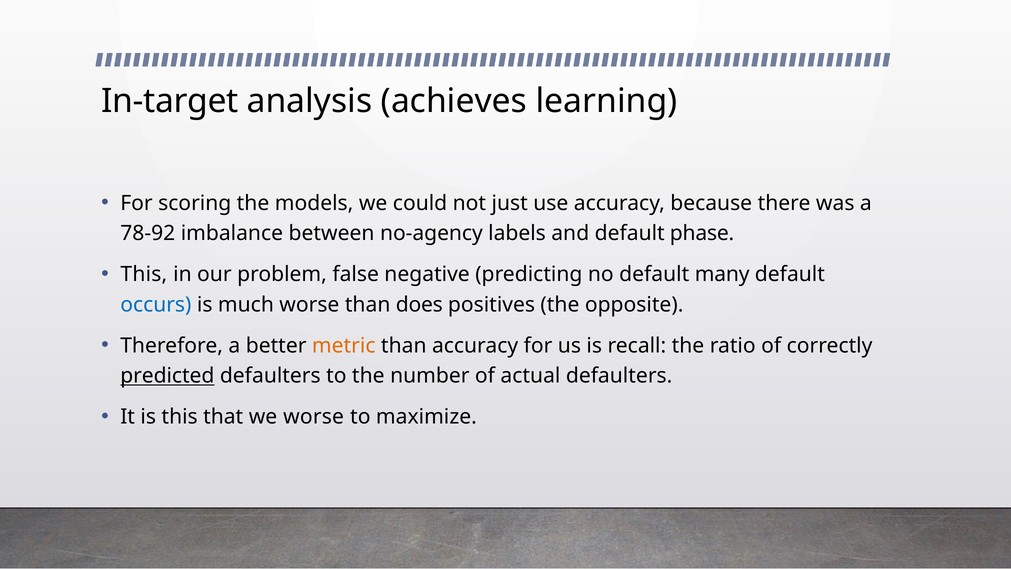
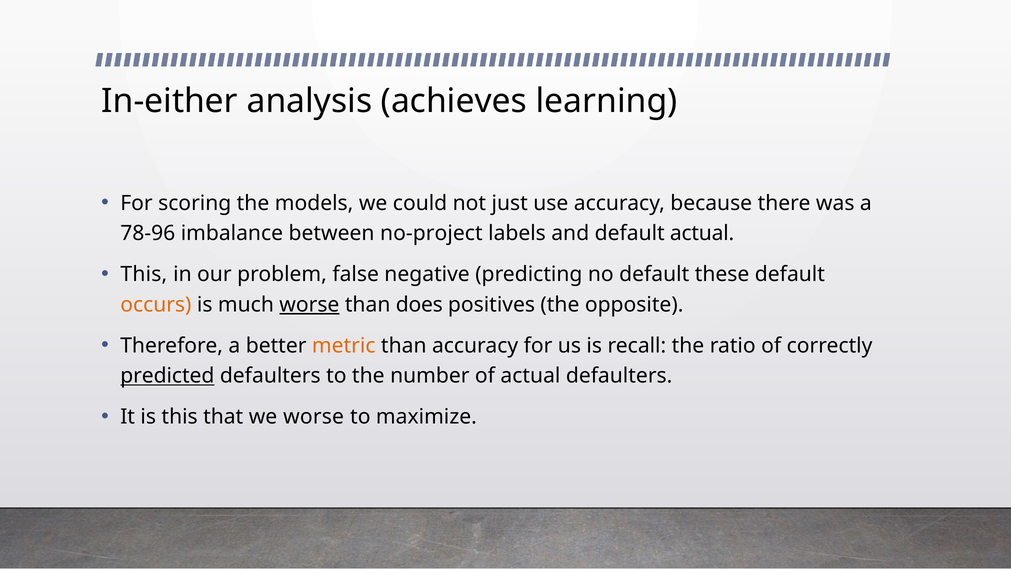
In-target: In-target -> In-either
78-92: 78-92 -> 78-96
no-agency: no-agency -> no-project
default phase: phase -> actual
many: many -> these
occurs colour: blue -> orange
worse at (309, 305) underline: none -> present
